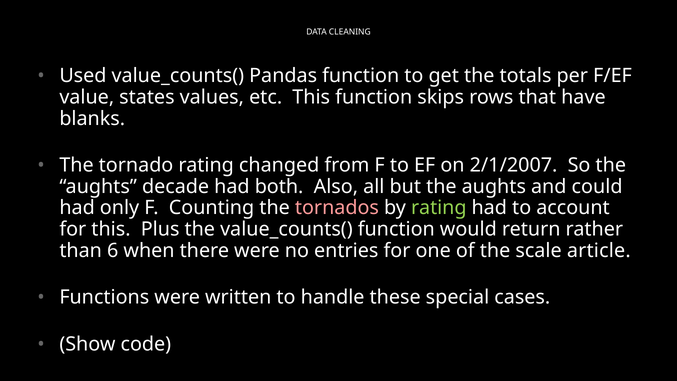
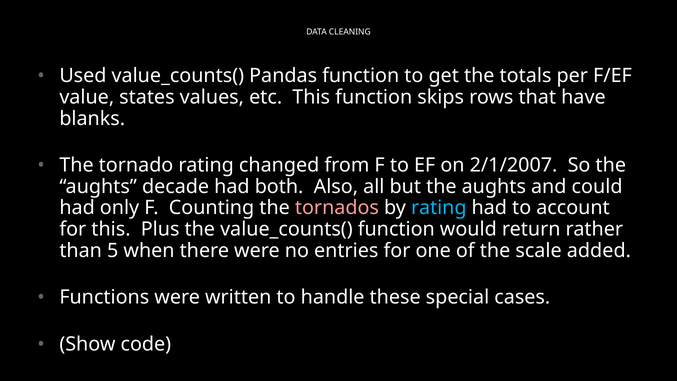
rating at (439, 208) colour: light green -> light blue
6: 6 -> 5
article: article -> added
